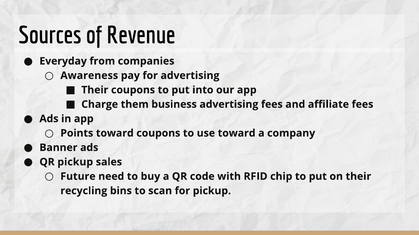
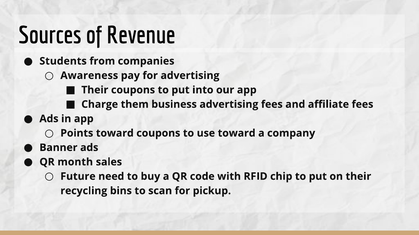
Everyday: Everyday -> Students
QR pickup: pickup -> month
